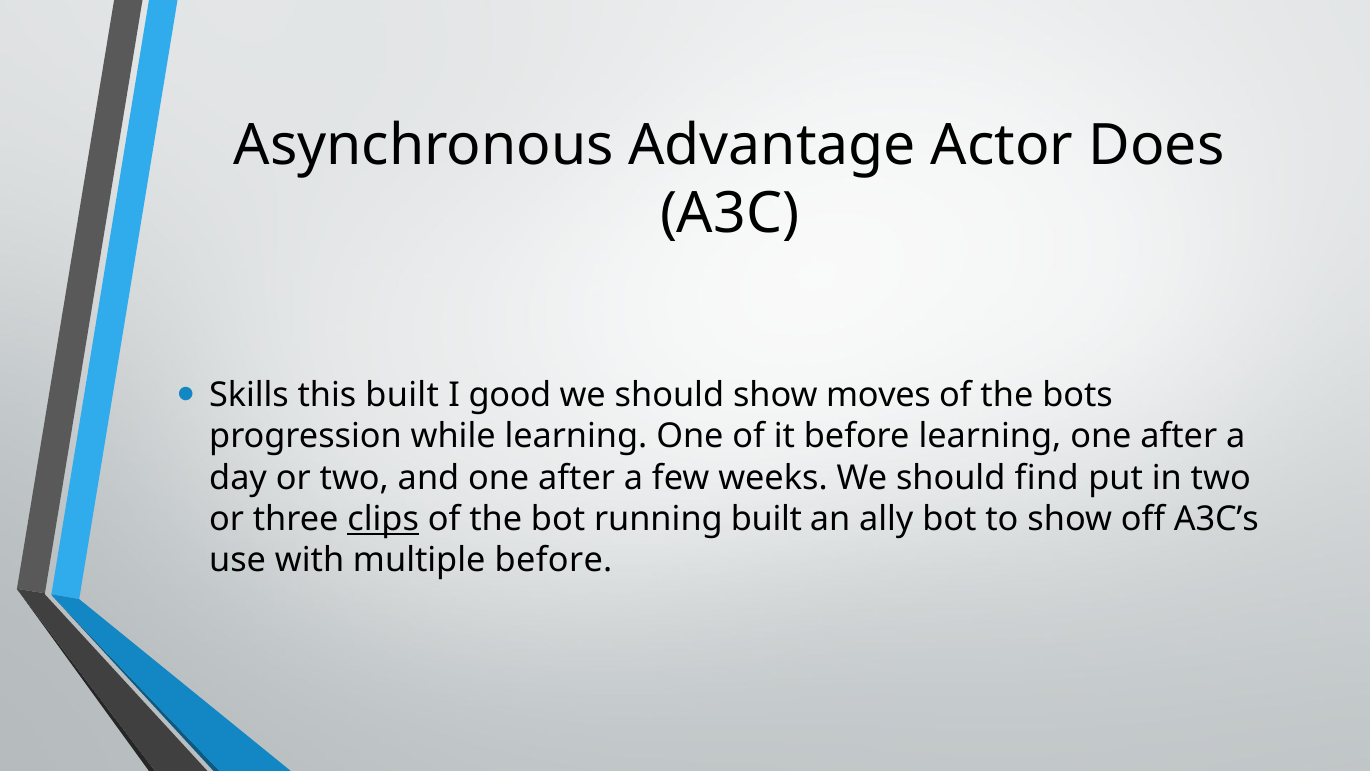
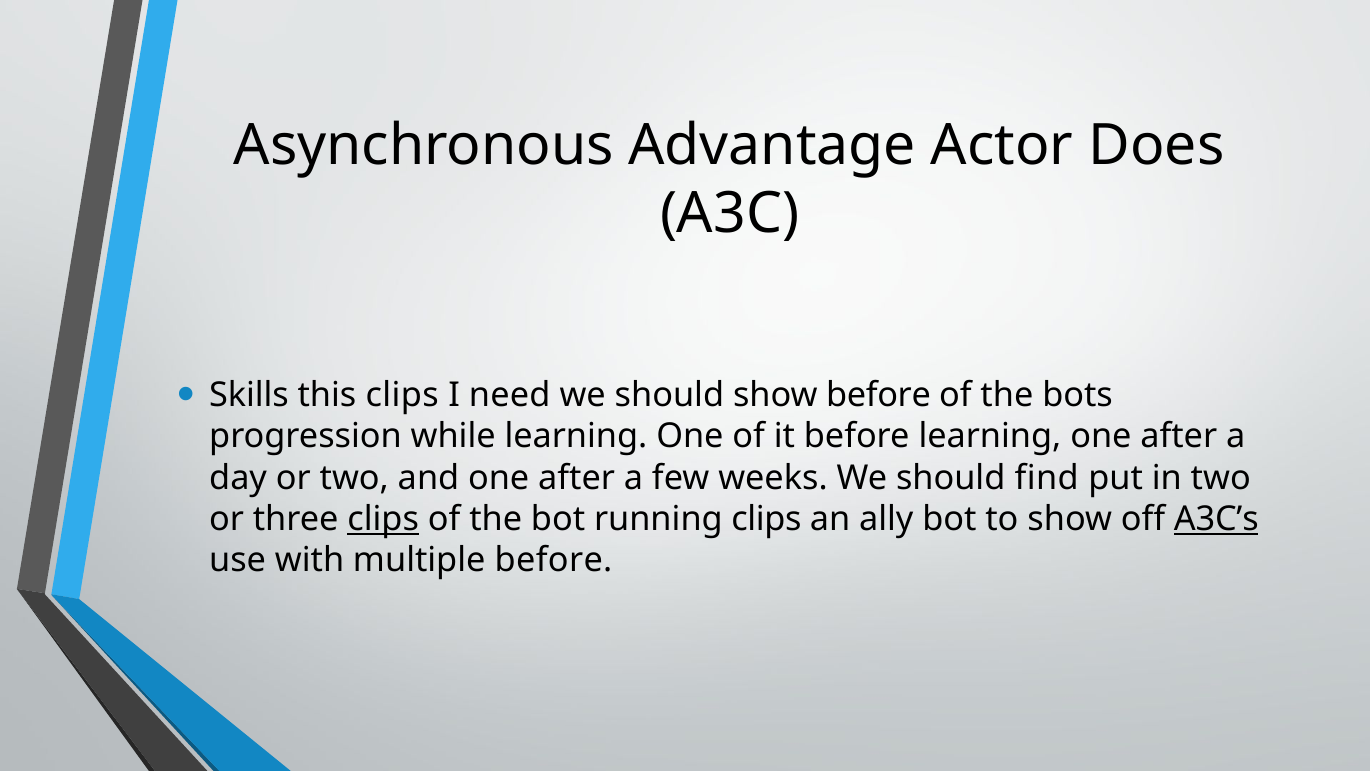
this built: built -> clips
good: good -> need
show moves: moves -> before
running built: built -> clips
A3C’s underline: none -> present
